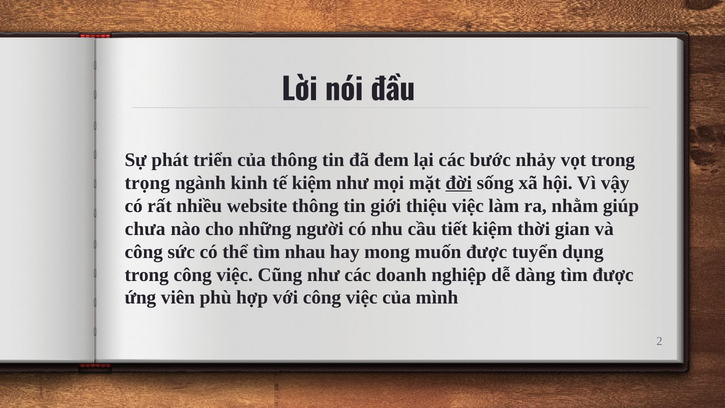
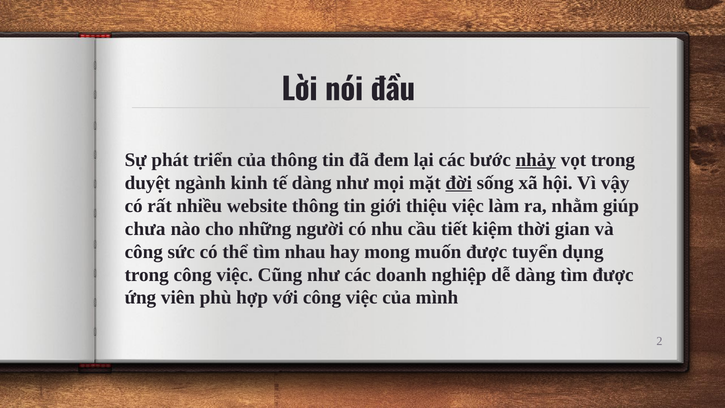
nhảy underline: none -> present
trọng: trọng -> duyệt
tế kiệm: kiệm -> dàng
